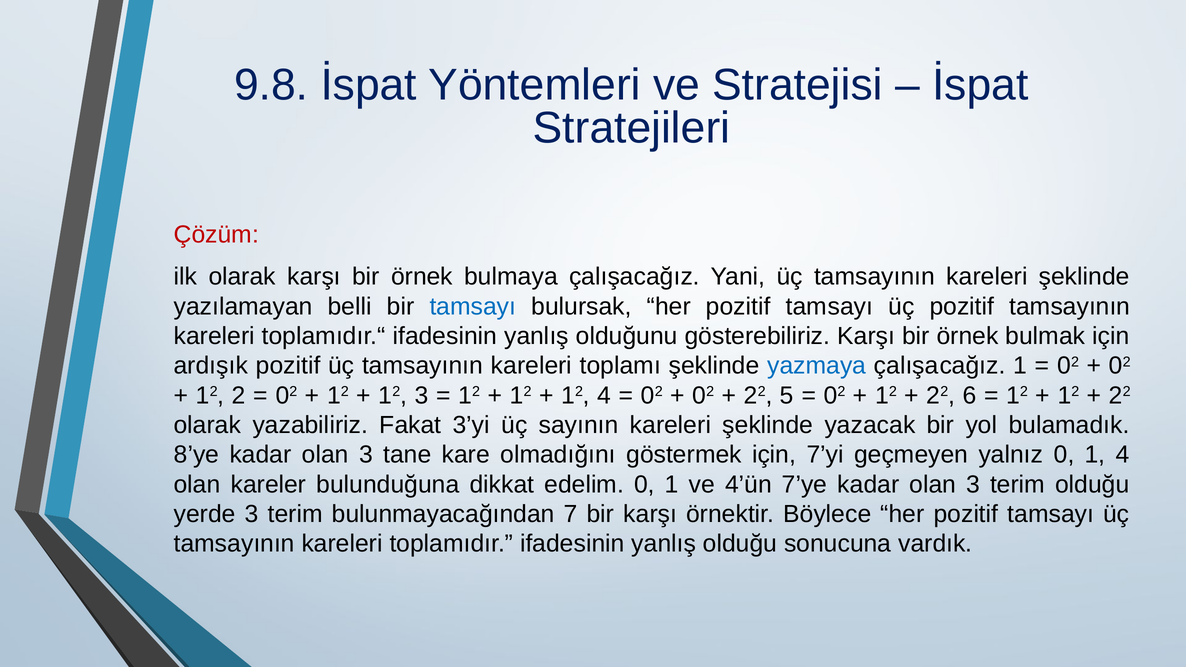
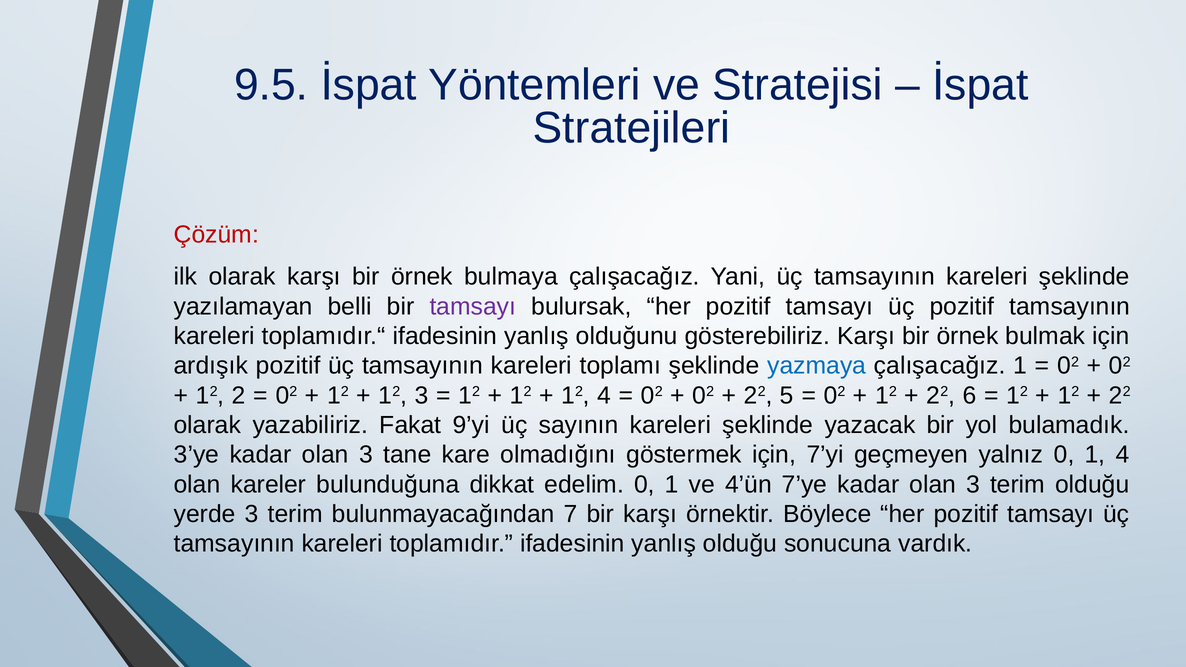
9.8: 9.8 -> 9.5
tamsayı at (473, 307) colour: blue -> purple
3’yi: 3’yi -> 9’yi
8’ye: 8’ye -> 3’ye
